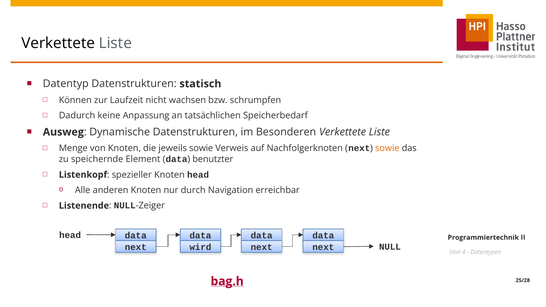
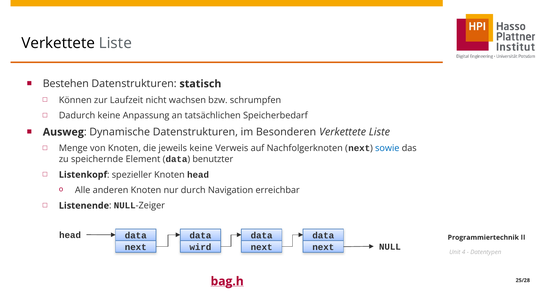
Datentyp: Datentyp -> Bestehen
jeweils sowie: sowie -> keine
sowie at (387, 148) colour: orange -> blue
